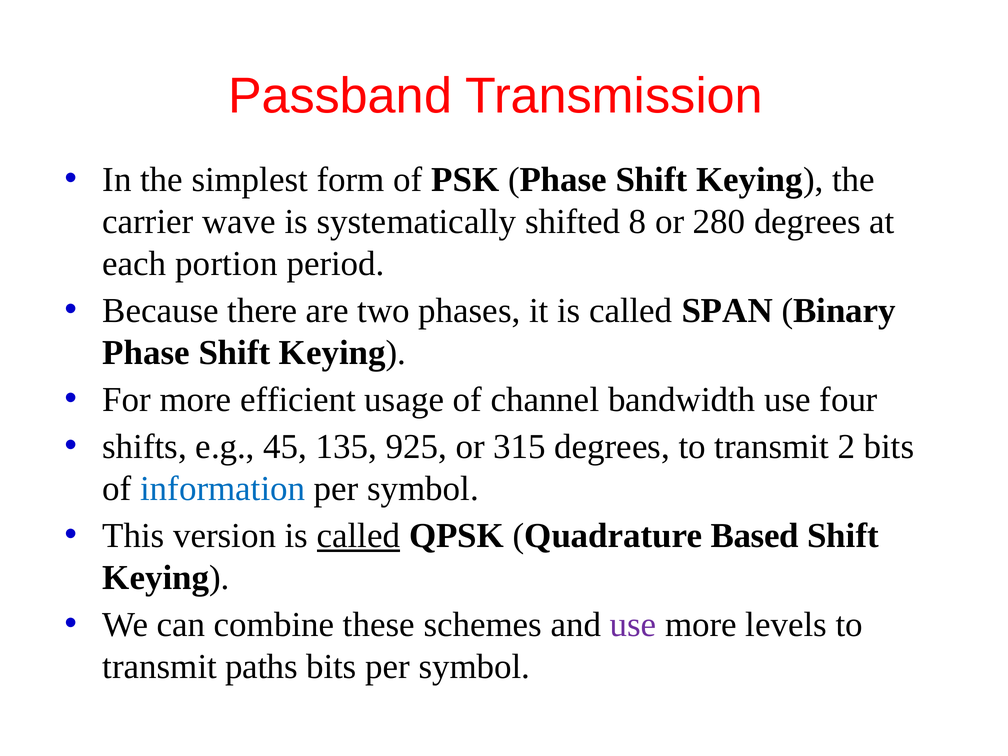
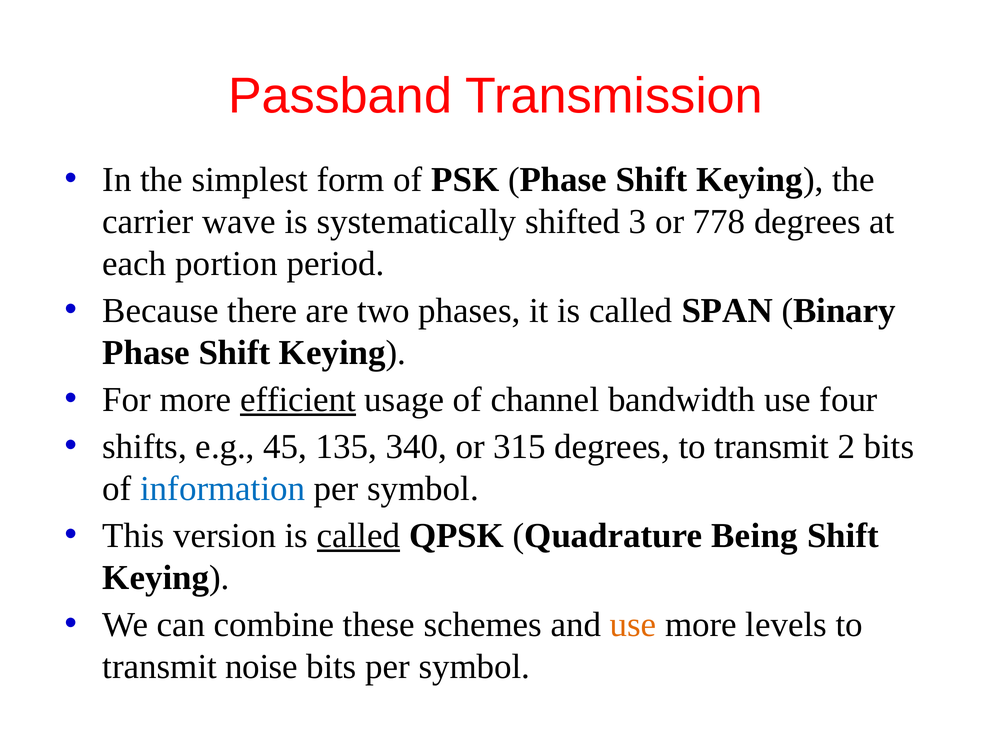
8: 8 -> 3
280: 280 -> 778
efficient underline: none -> present
925: 925 -> 340
Based: Based -> Being
use at (633, 625) colour: purple -> orange
paths: paths -> noise
